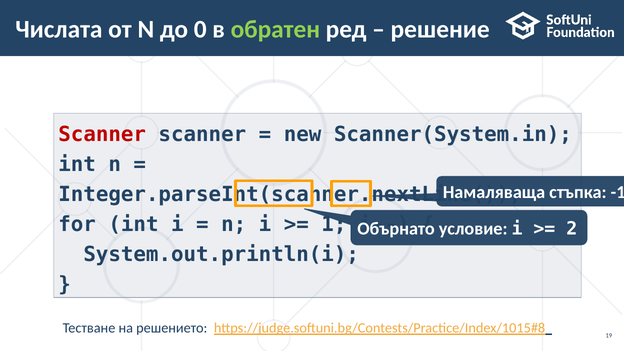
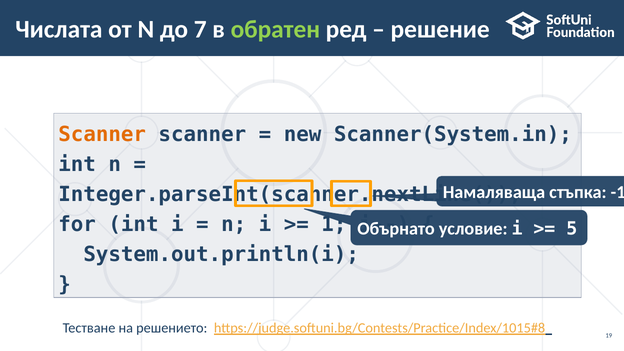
0: 0 -> 7
Scanner at (102, 134) colour: red -> orange
2: 2 -> 5
